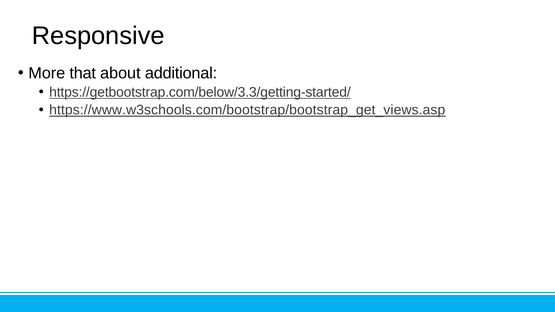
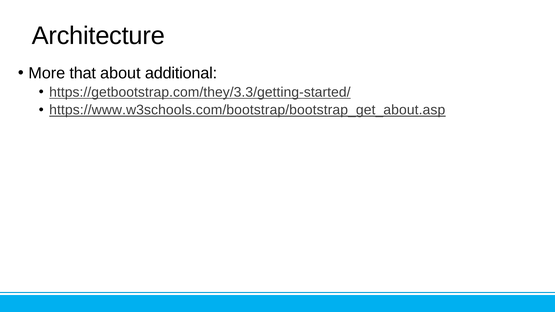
Responsive: Responsive -> Architecture
https://getbootstrap.com/below/3.3/getting-started/: https://getbootstrap.com/below/3.3/getting-started/ -> https://getbootstrap.com/they/3.3/getting-started/
https://www.w3schools.com/bootstrap/bootstrap_get_views.asp: https://www.w3schools.com/bootstrap/bootstrap_get_views.asp -> https://www.w3schools.com/bootstrap/bootstrap_get_about.asp
